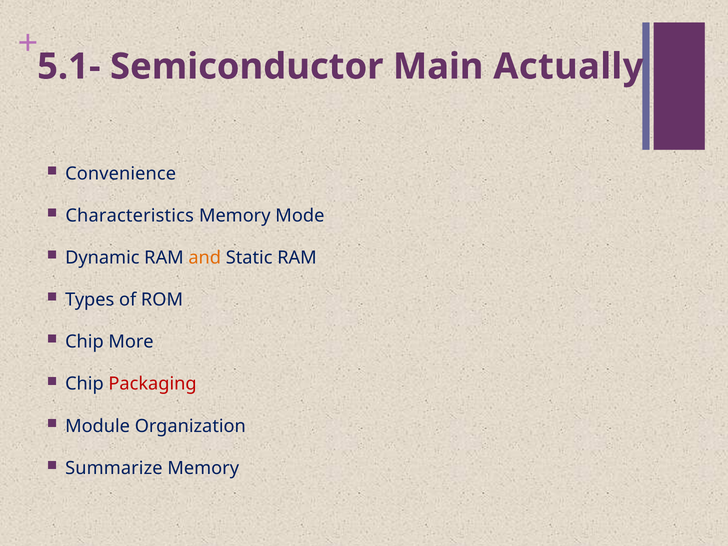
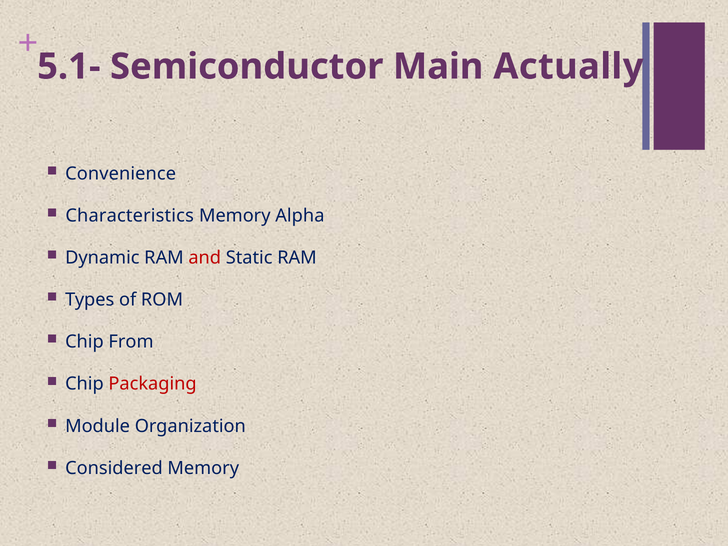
Mode: Mode -> Alpha
and colour: orange -> red
More: More -> From
Summarize: Summarize -> Considered
